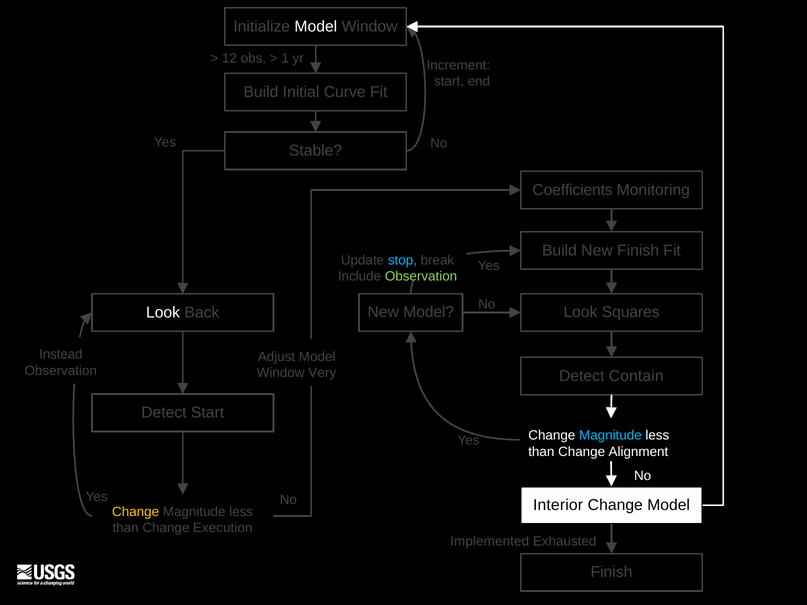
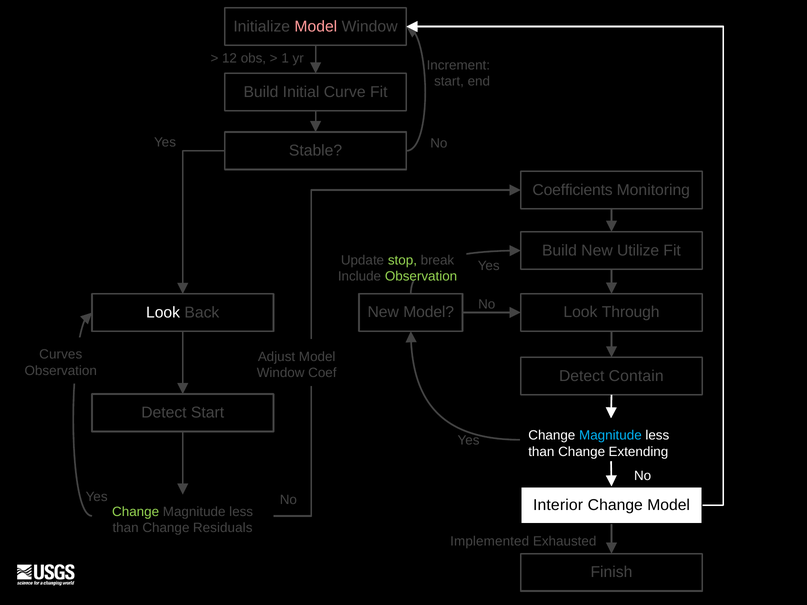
Model at (316, 26) colour: white -> pink
New Finish: Finish -> Utilize
stop colour: light blue -> light green
Squares: Squares -> Through
Instead: Instead -> Curves
Very: Very -> Coef
Alignment: Alignment -> Extending
Change at (136, 512) colour: yellow -> light green
Execution: Execution -> Residuals
